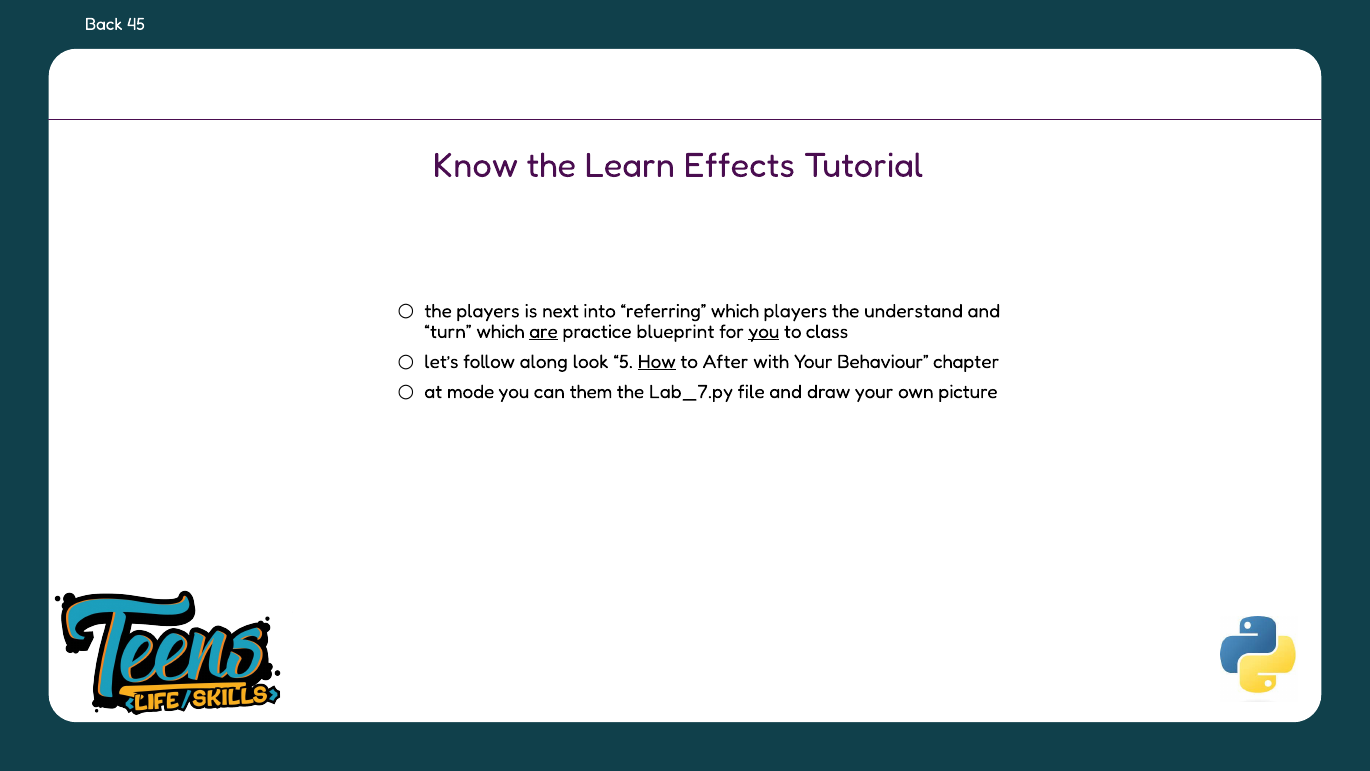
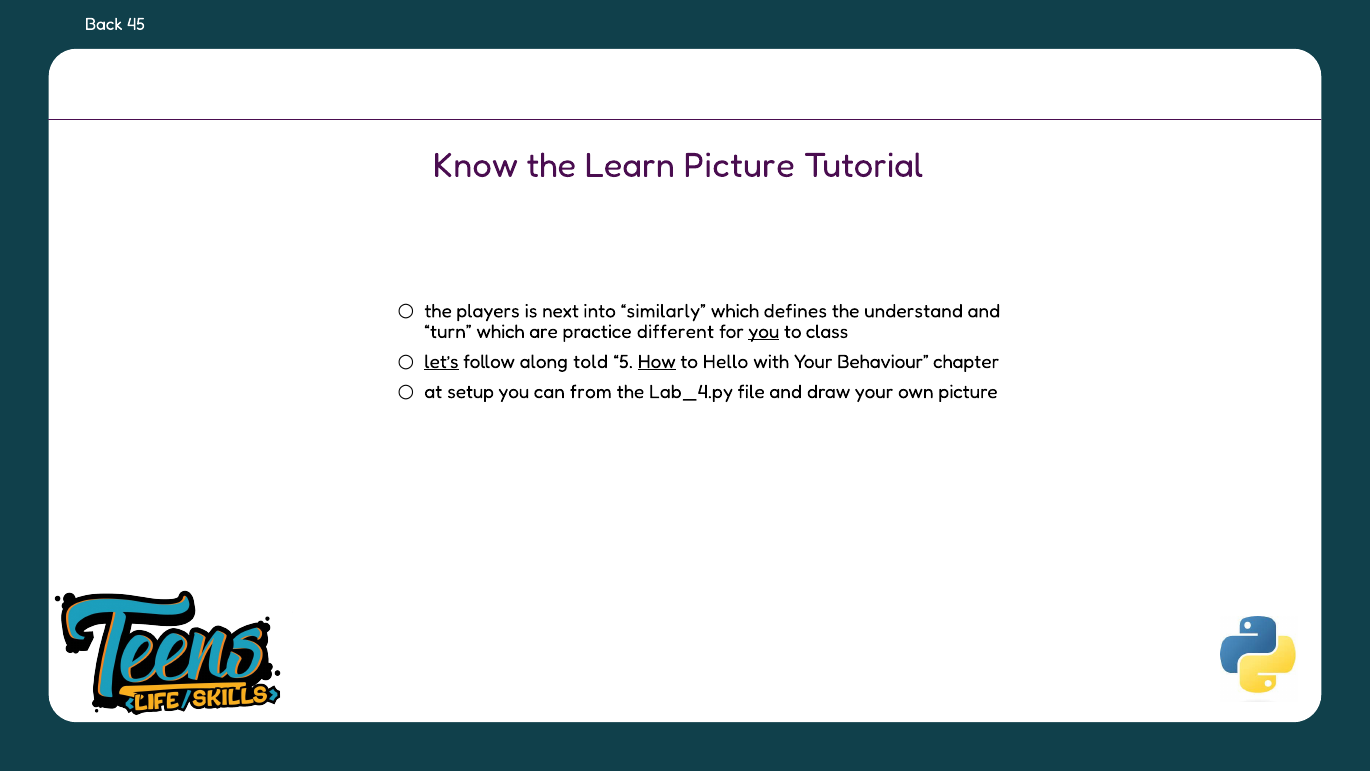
Learn Effects: Effects -> Picture
referring: referring -> similarly
which players: players -> defines
are underline: present -> none
blueprint: blueprint -> different
let’s underline: none -> present
look: look -> told
After: After -> Hello
mode: mode -> setup
them: them -> from
Lab_7.py: Lab_7.py -> Lab_4.py
